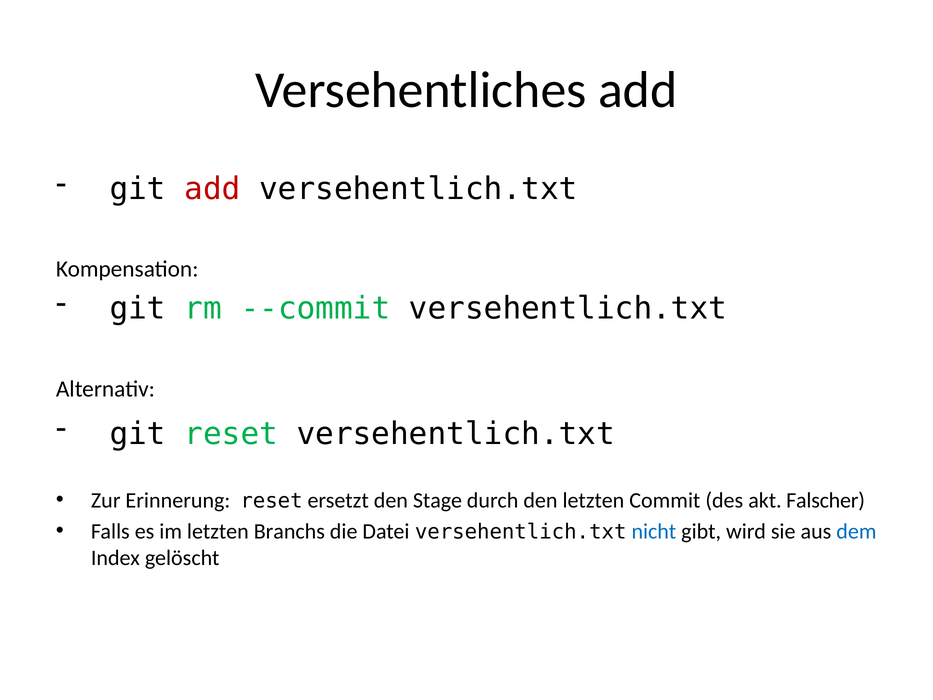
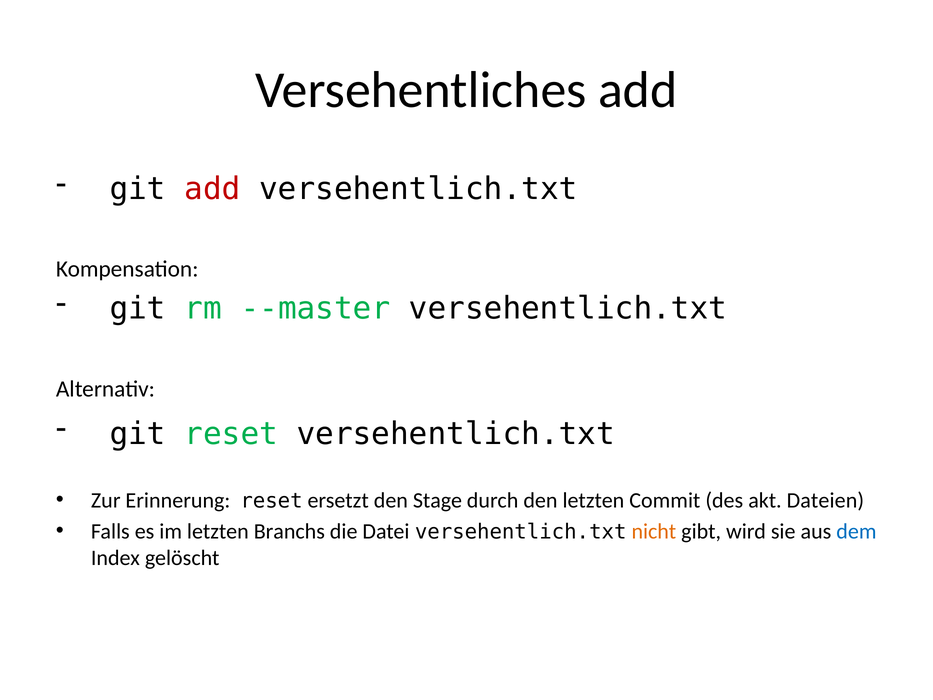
--commit: --commit -> --master
Falscher: Falscher -> Dateien
nicht colour: blue -> orange
